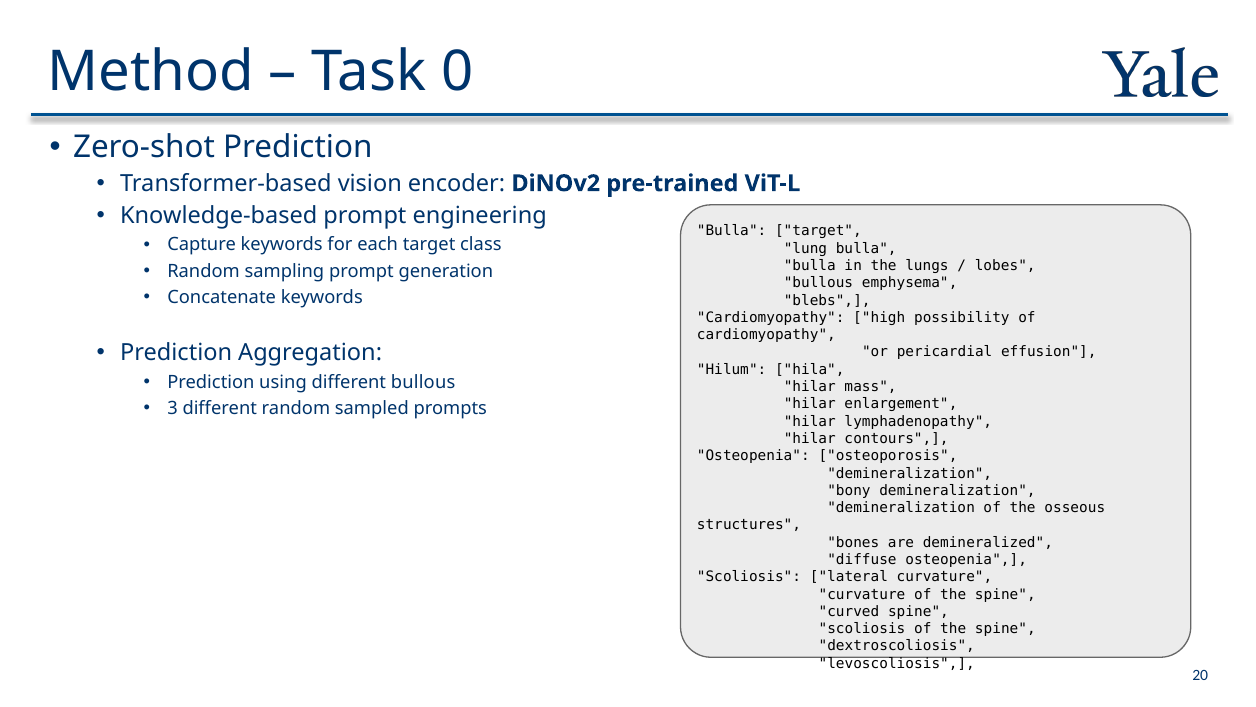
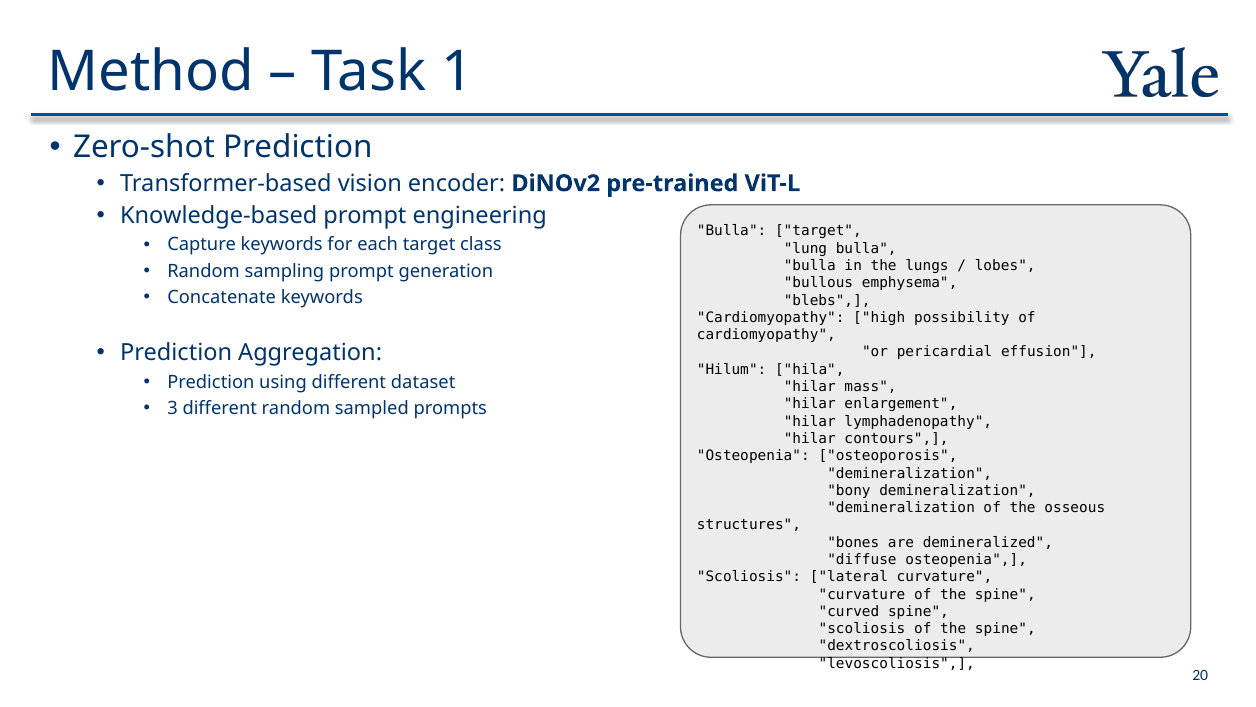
0: 0 -> 1
different bullous: bullous -> dataset
